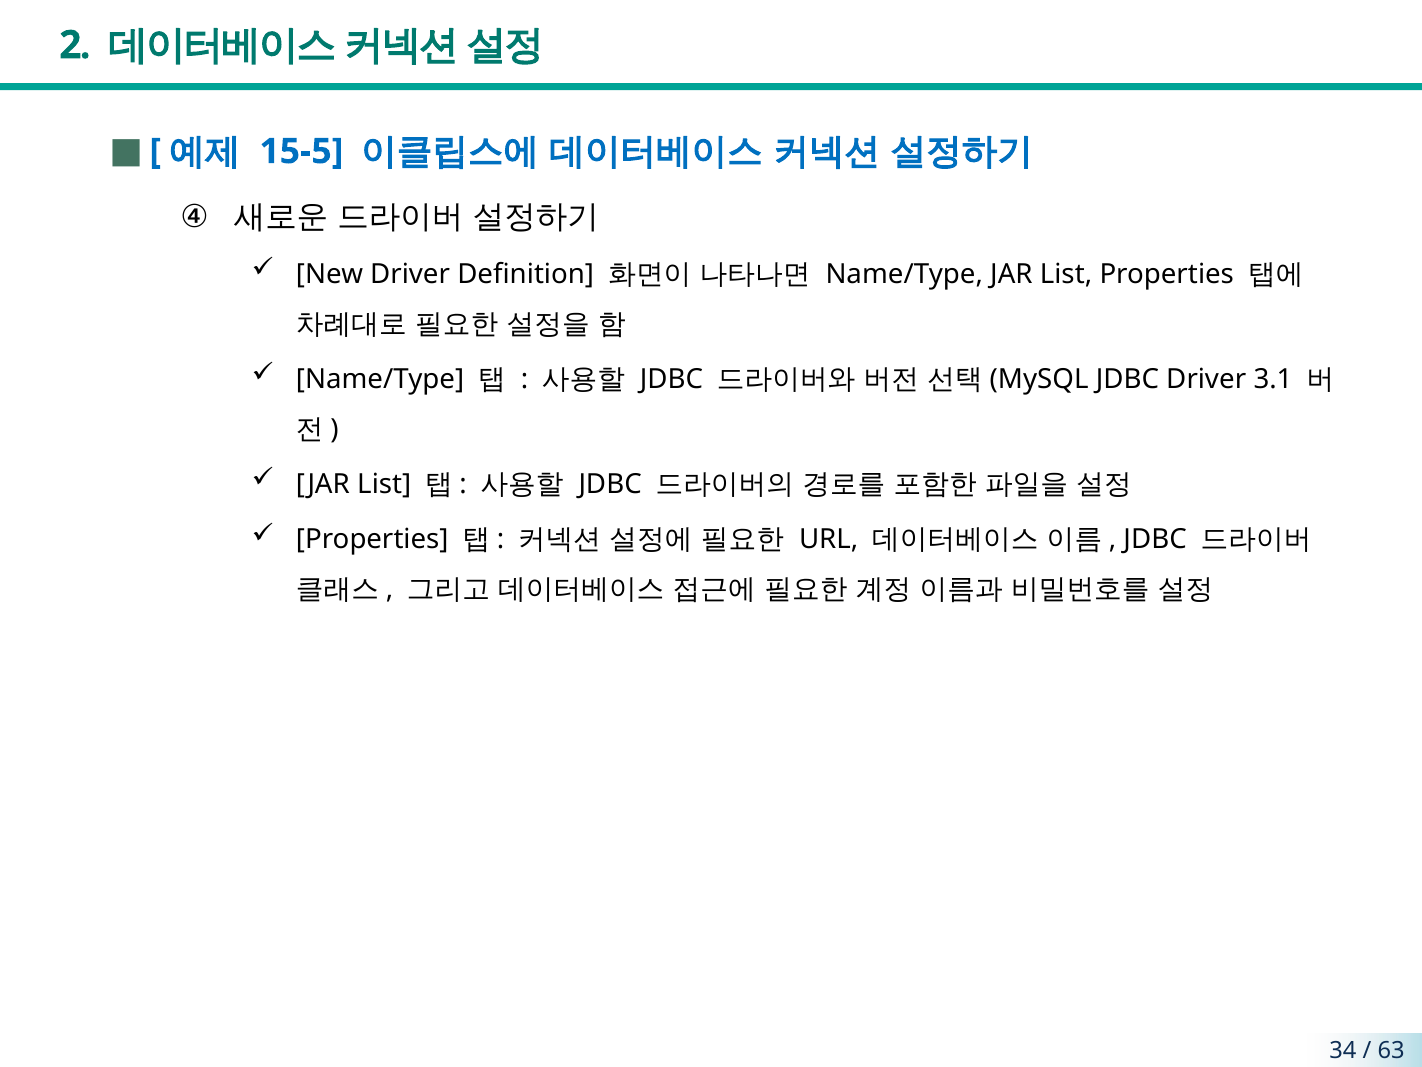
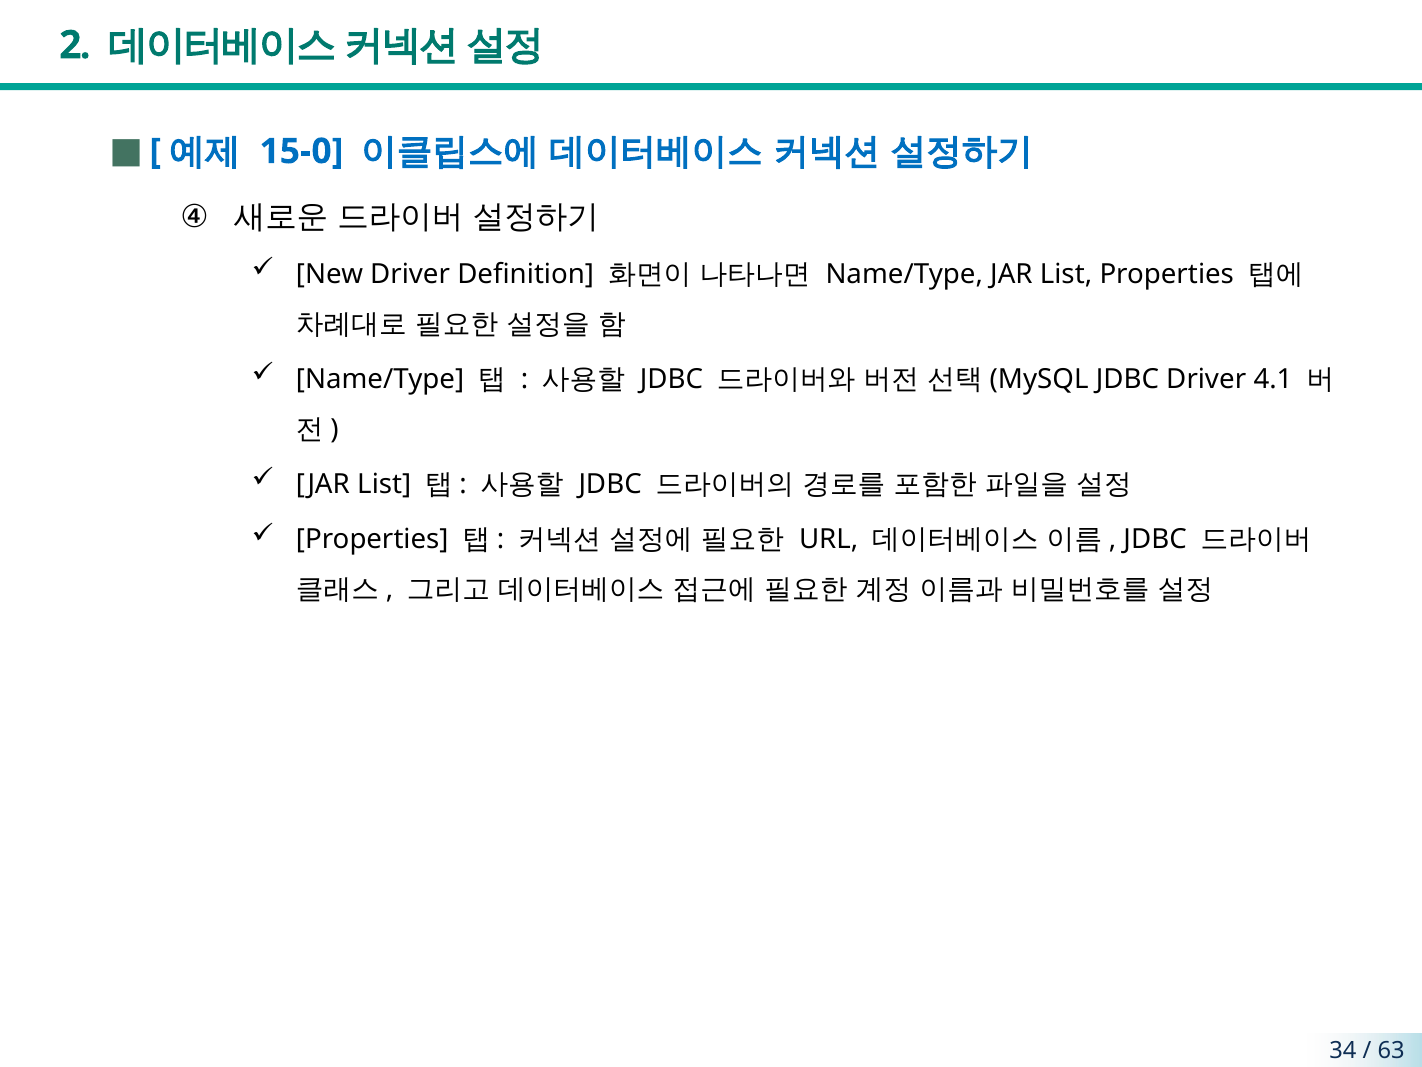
15-5: 15-5 -> 15-0
3.1: 3.1 -> 4.1
